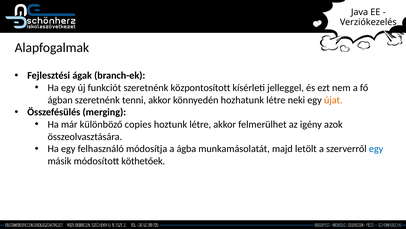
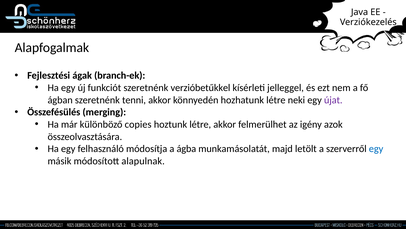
központosított: központosított -> verzióbetűkkel
újat colour: orange -> purple
köthetőek: köthetőek -> alapulnak
